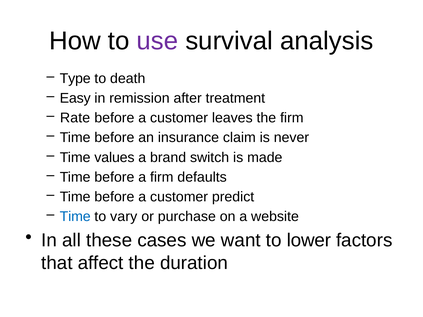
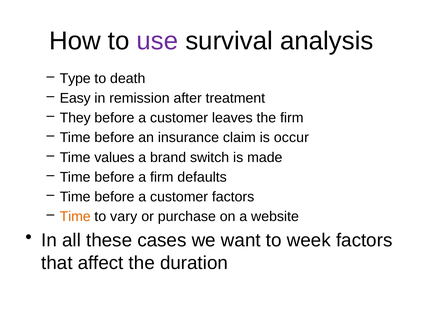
Rate: Rate -> They
never: never -> occur
customer predict: predict -> factors
Time at (75, 217) colour: blue -> orange
lower: lower -> week
